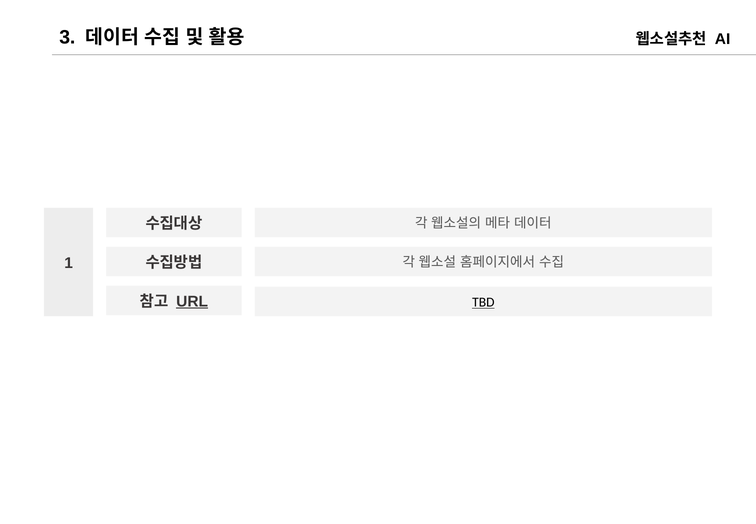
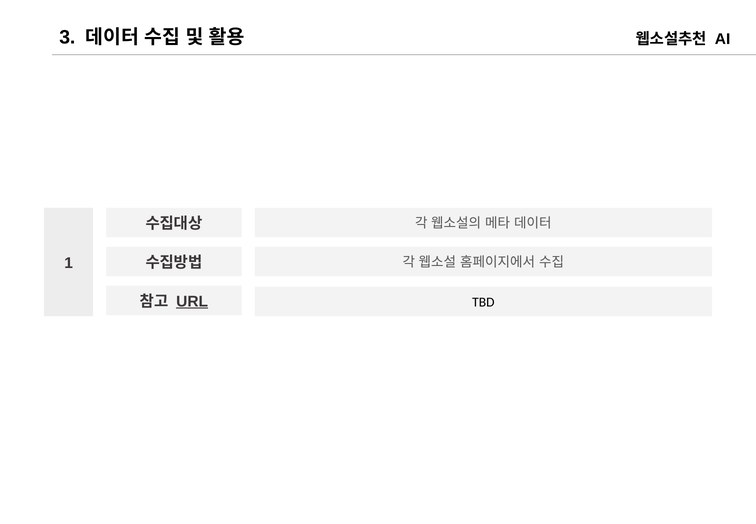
TBD underline: present -> none
